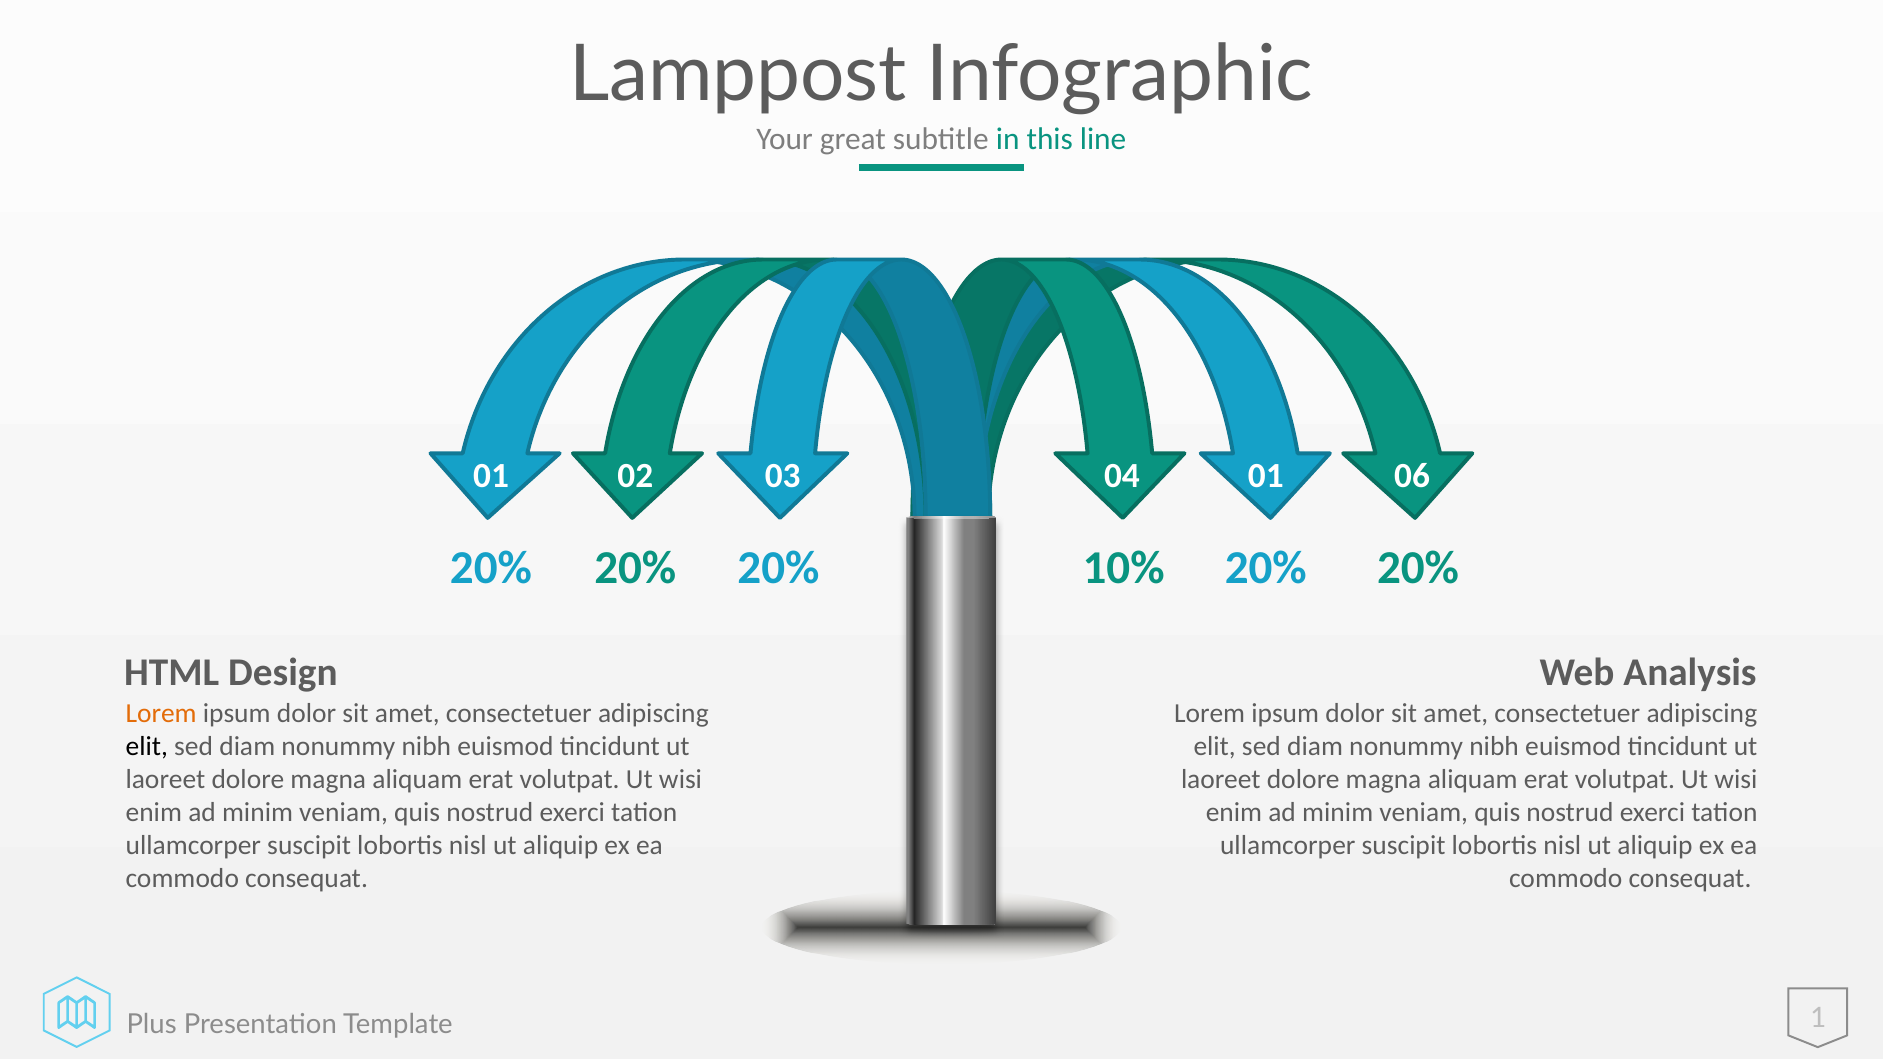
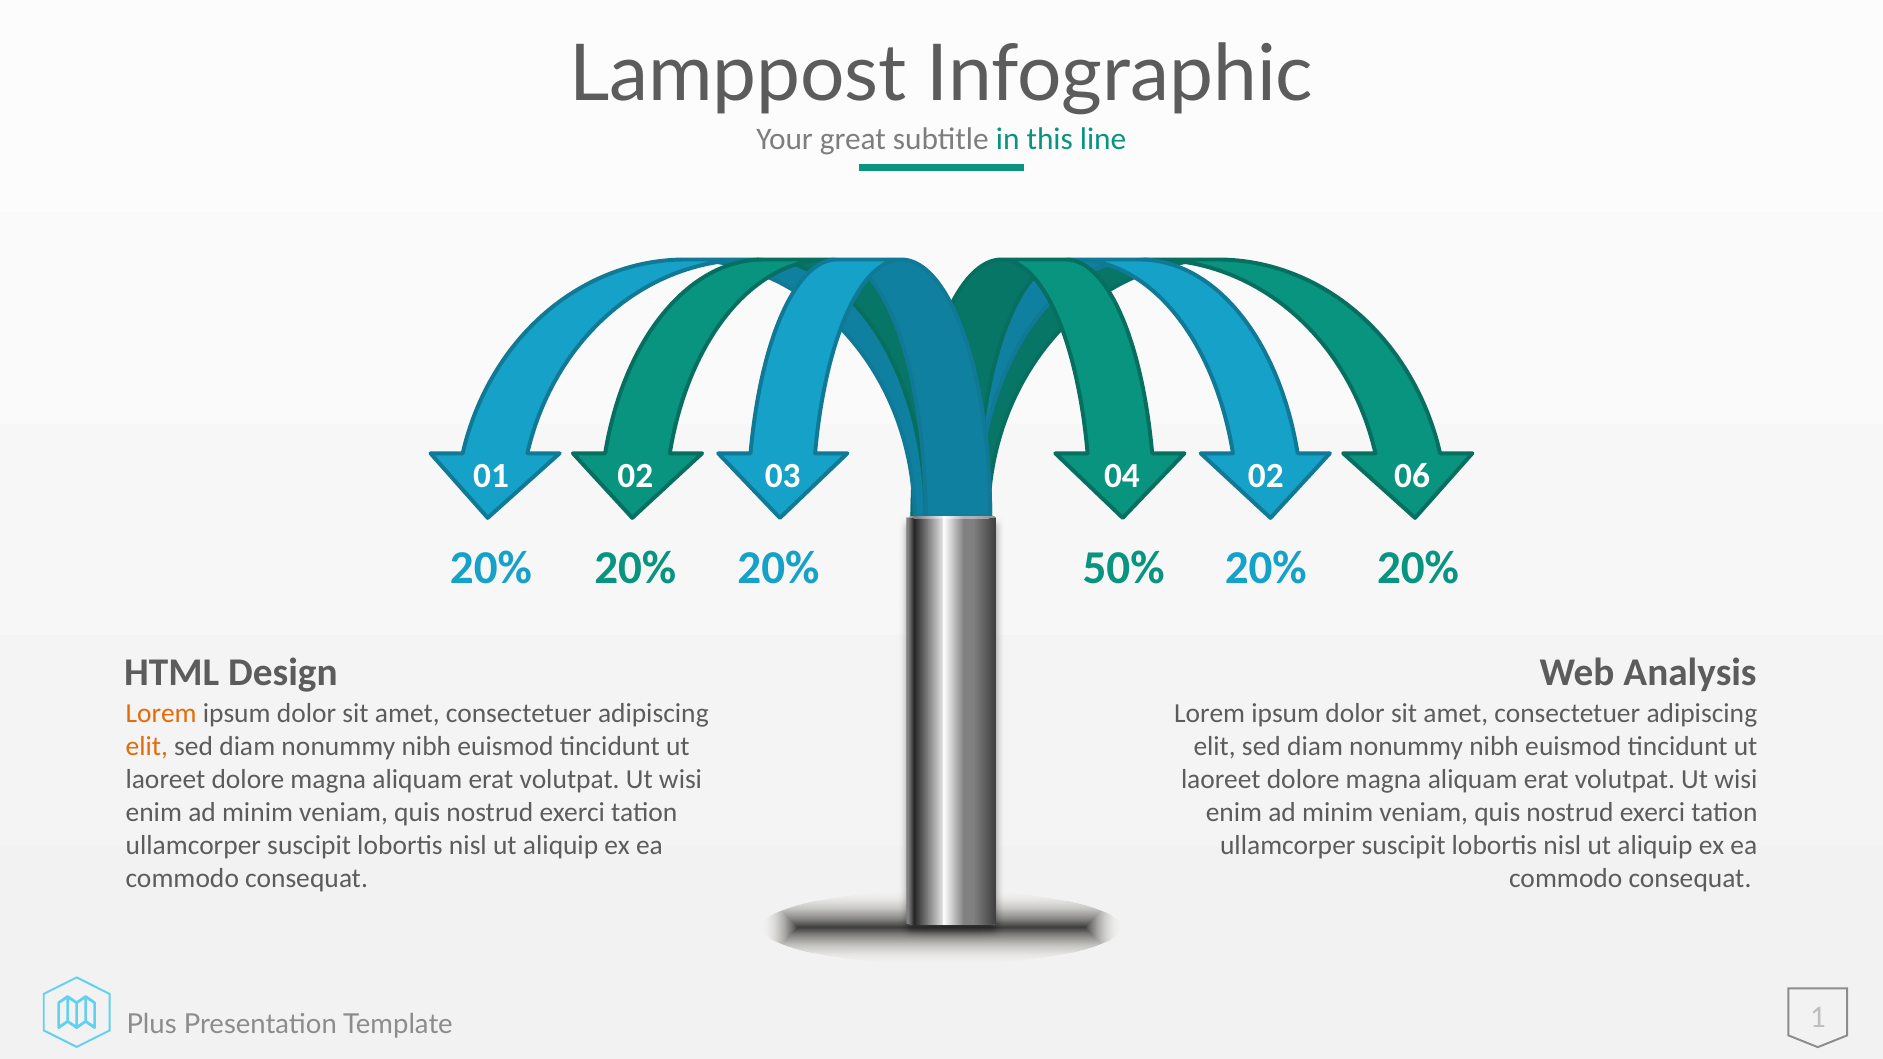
04 01: 01 -> 02
10%: 10% -> 50%
elit at (147, 746) colour: black -> orange
